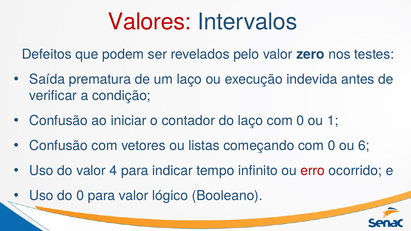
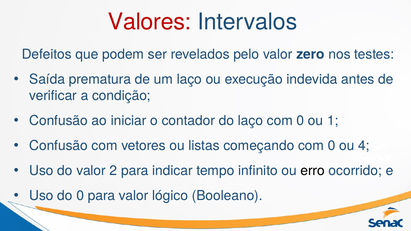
6: 6 -> 4
4: 4 -> 2
erro colour: red -> black
